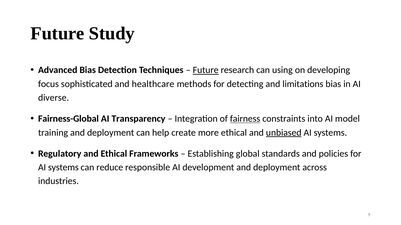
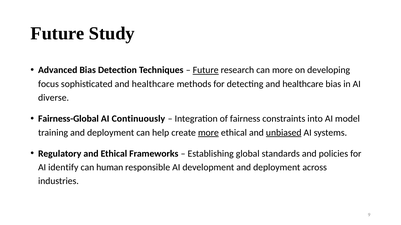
can using: using -> more
detecting and limitations: limitations -> healthcare
Transparency: Transparency -> Continuously
fairness underline: present -> none
more at (208, 133) underline: none -> present
systems at (63, 168): systems -> identify
reduce: reduce -> human
